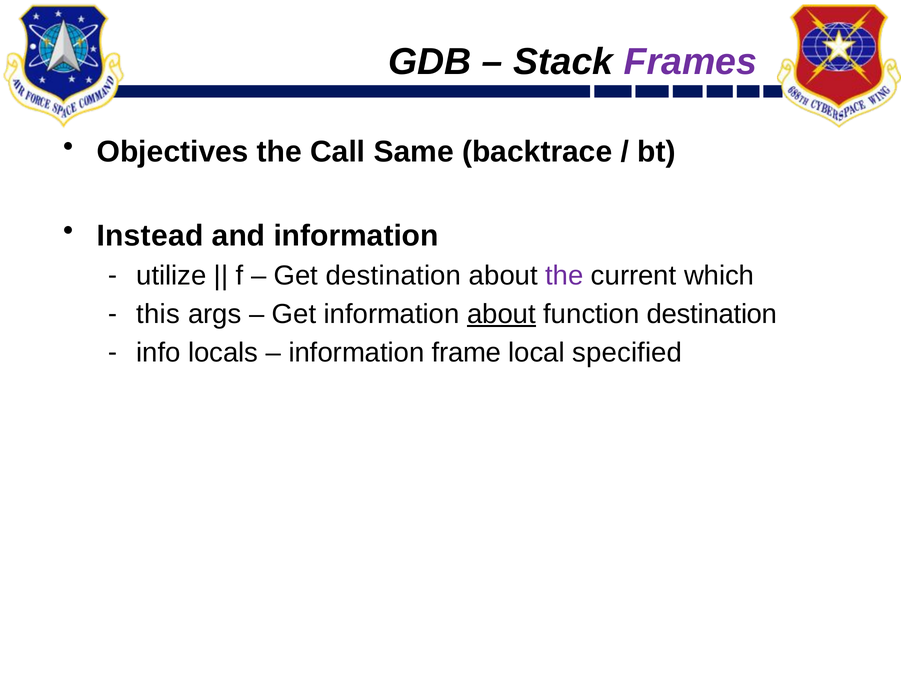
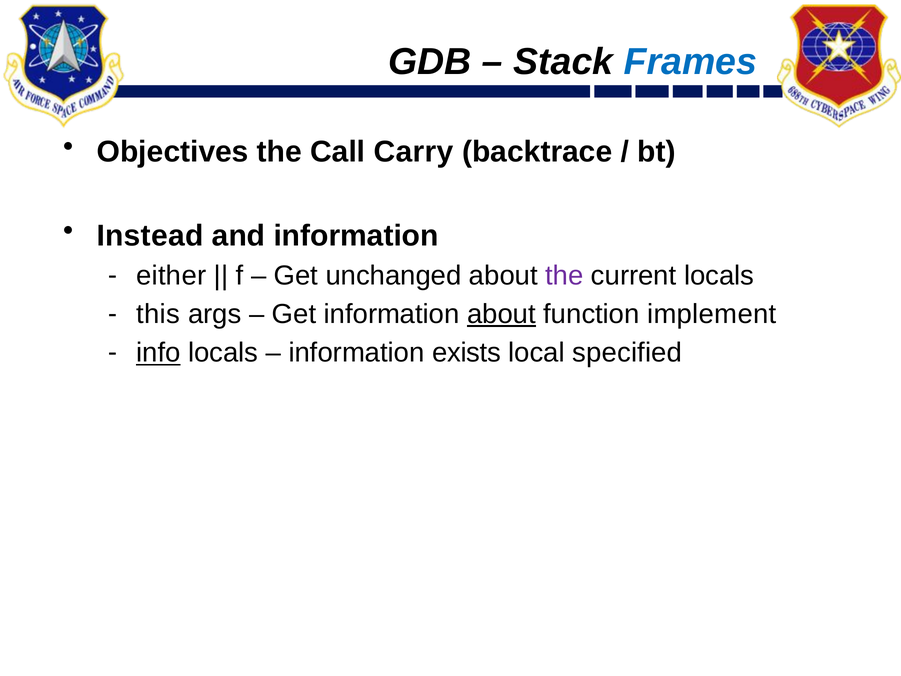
Frames colour: purple -> blue
Same: Same -> Carry
utilize: utilize -> either
Get destination: destination -> unchanged
current which: which -> locals
function destination: destination -> implement
info underline: none -> present
frame: frame -> exists
